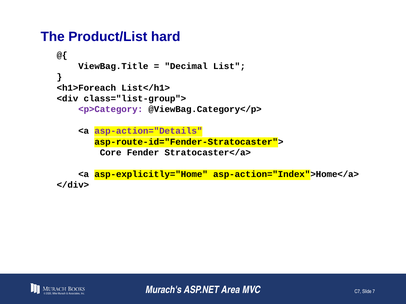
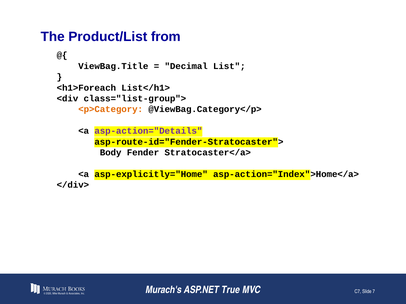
hard: hard -> from
<p>Category colour: purple -> orange
Core: Core -> Body
Area: Area -> True
